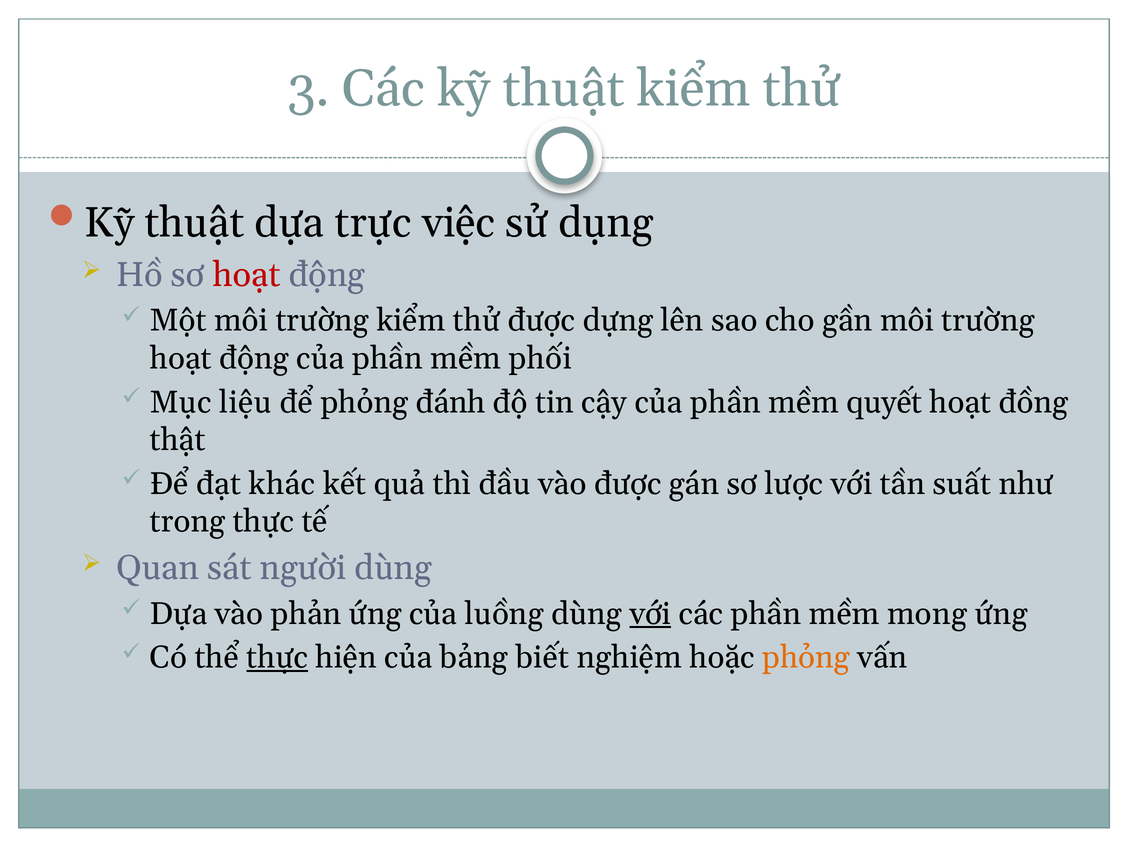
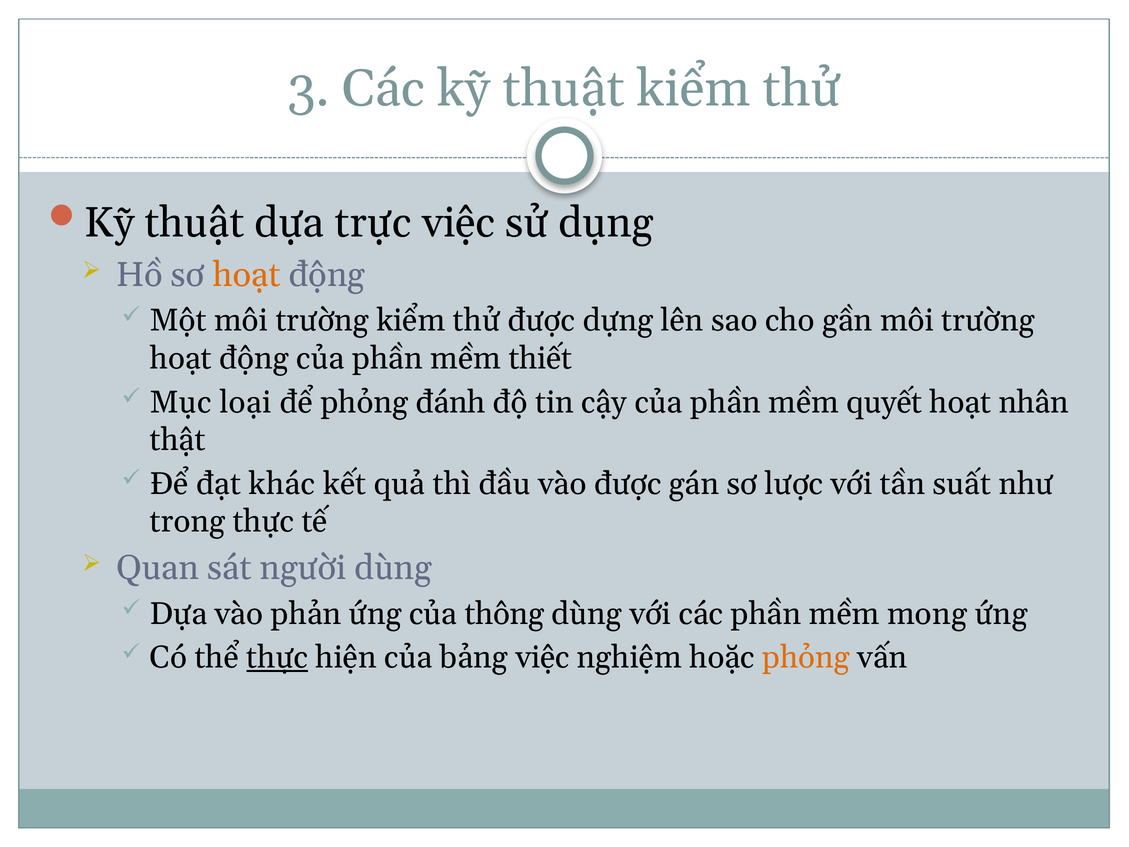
hoạt at (247, 275) colour: red -> orange
phối: phối -> thiết
liệu: liệu -> loại
đồng: đồng -> nhân
luồng: luồng -> thông
với at (650, 613) underline: present -> none
bảng biết: biết -> việc
